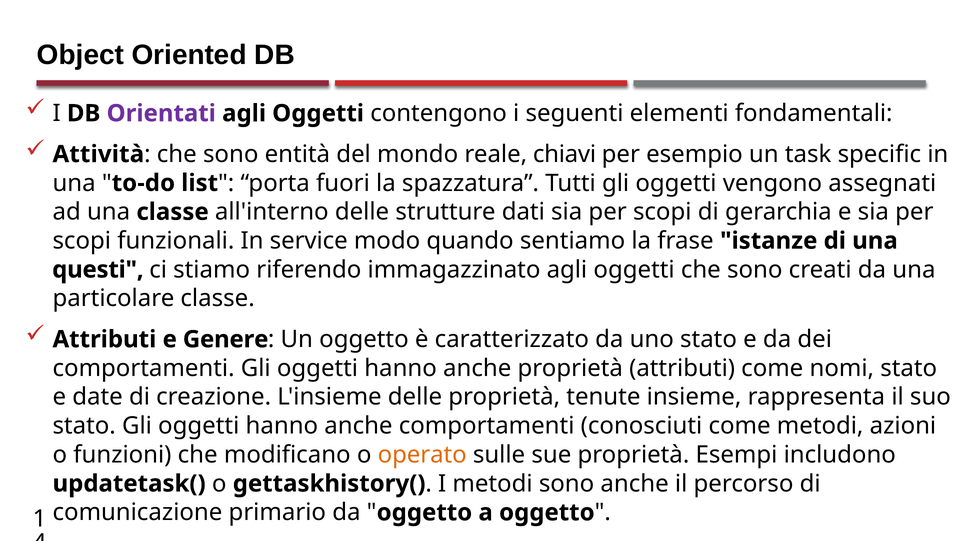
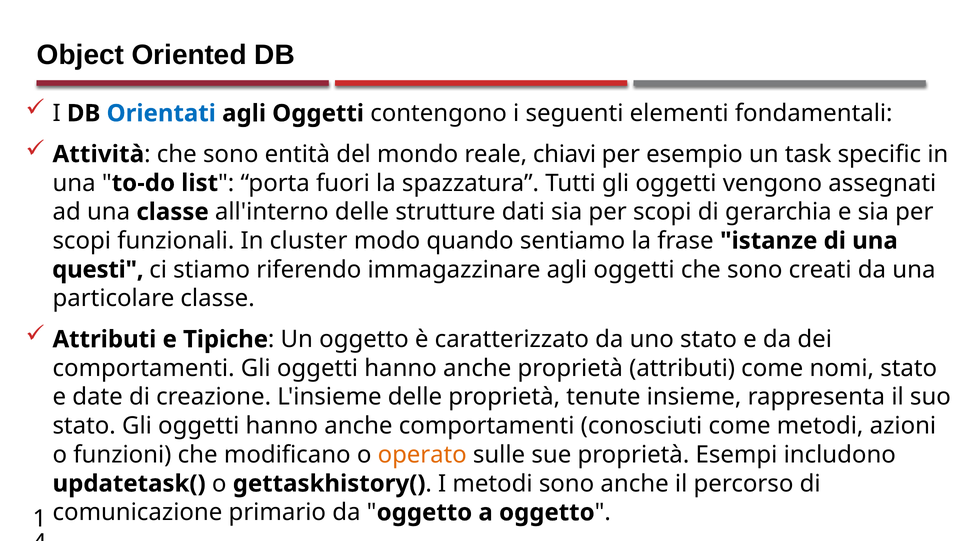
Orientati colour: purple -> blue
service: service -> cluster
immagazzinato: immagazzinato -> immagazzinare
Genere: Genere -> Tipiche
